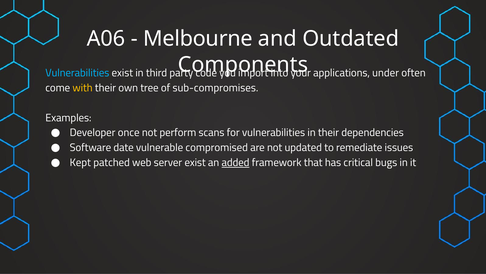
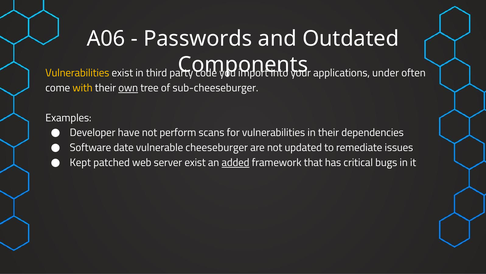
Melbourne: Melbourne -> Passwords
Vulnerabilities at (77, 73) colour: light blue -> yellow
own underline: none -> present
sub-compromises: sub-compromises -> sub-cheeseburger
once: once -> have
compromised: compromised -> cheeseburger
